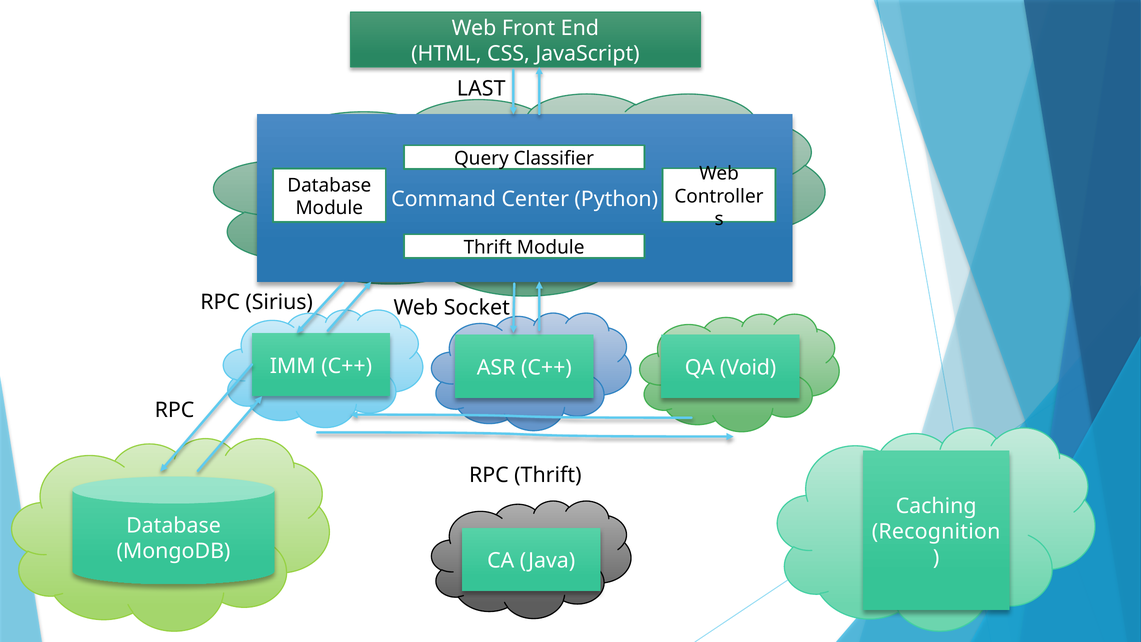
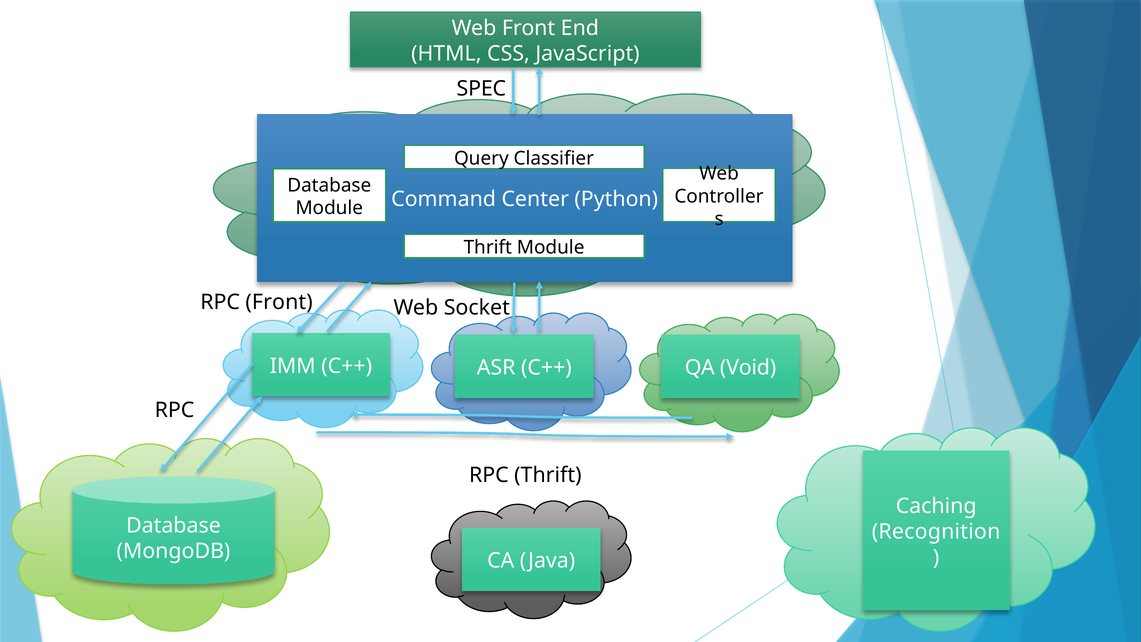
LAST: LAST -> SPEC
RPC Sirius: Sirius -> Front
